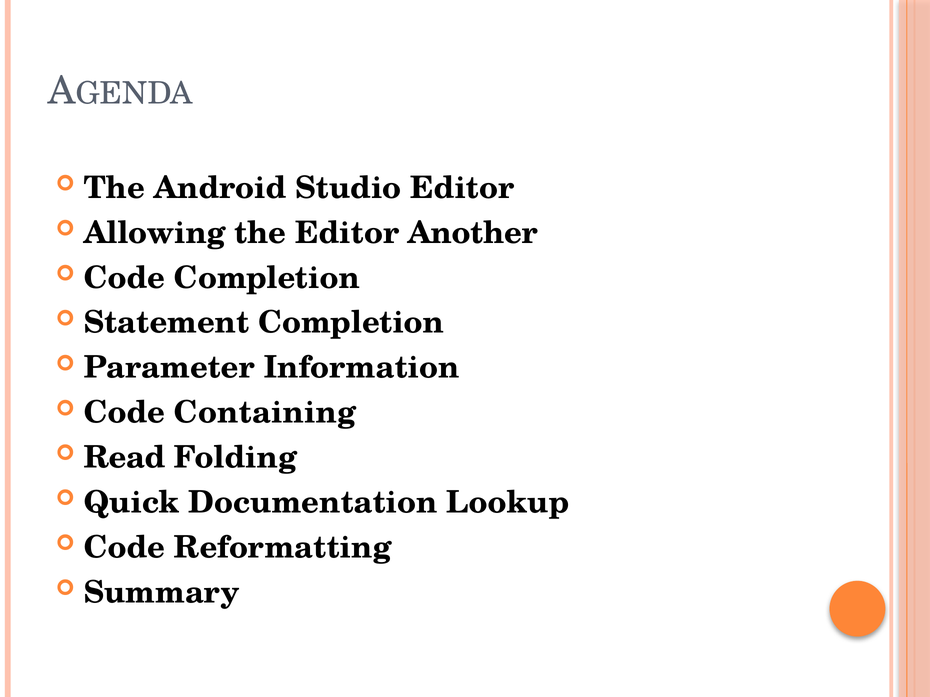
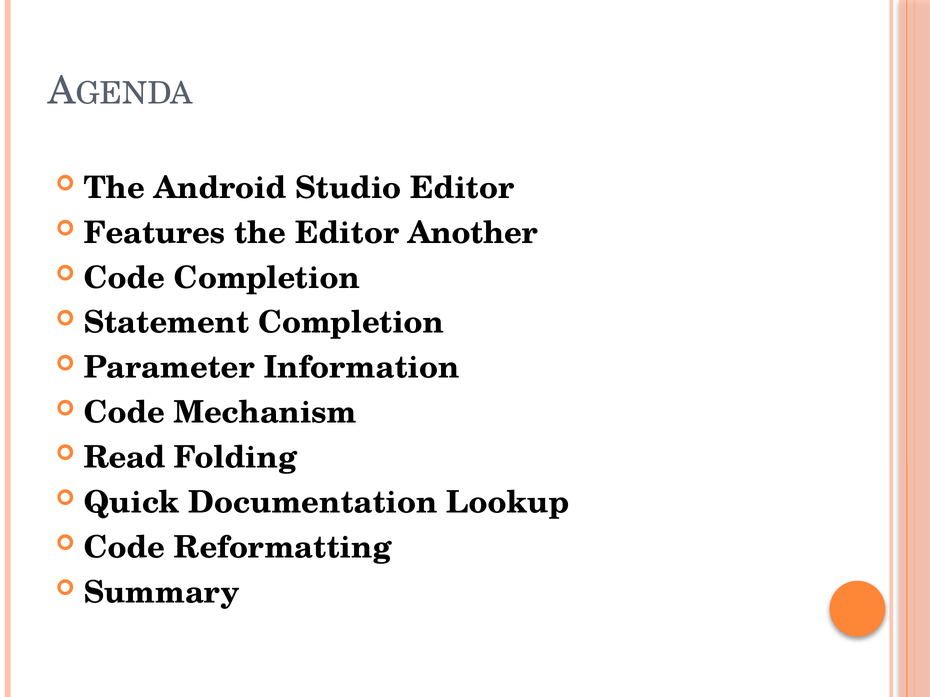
Allowing: Allowing -> Features
Containing: Containing -> Mechanism
